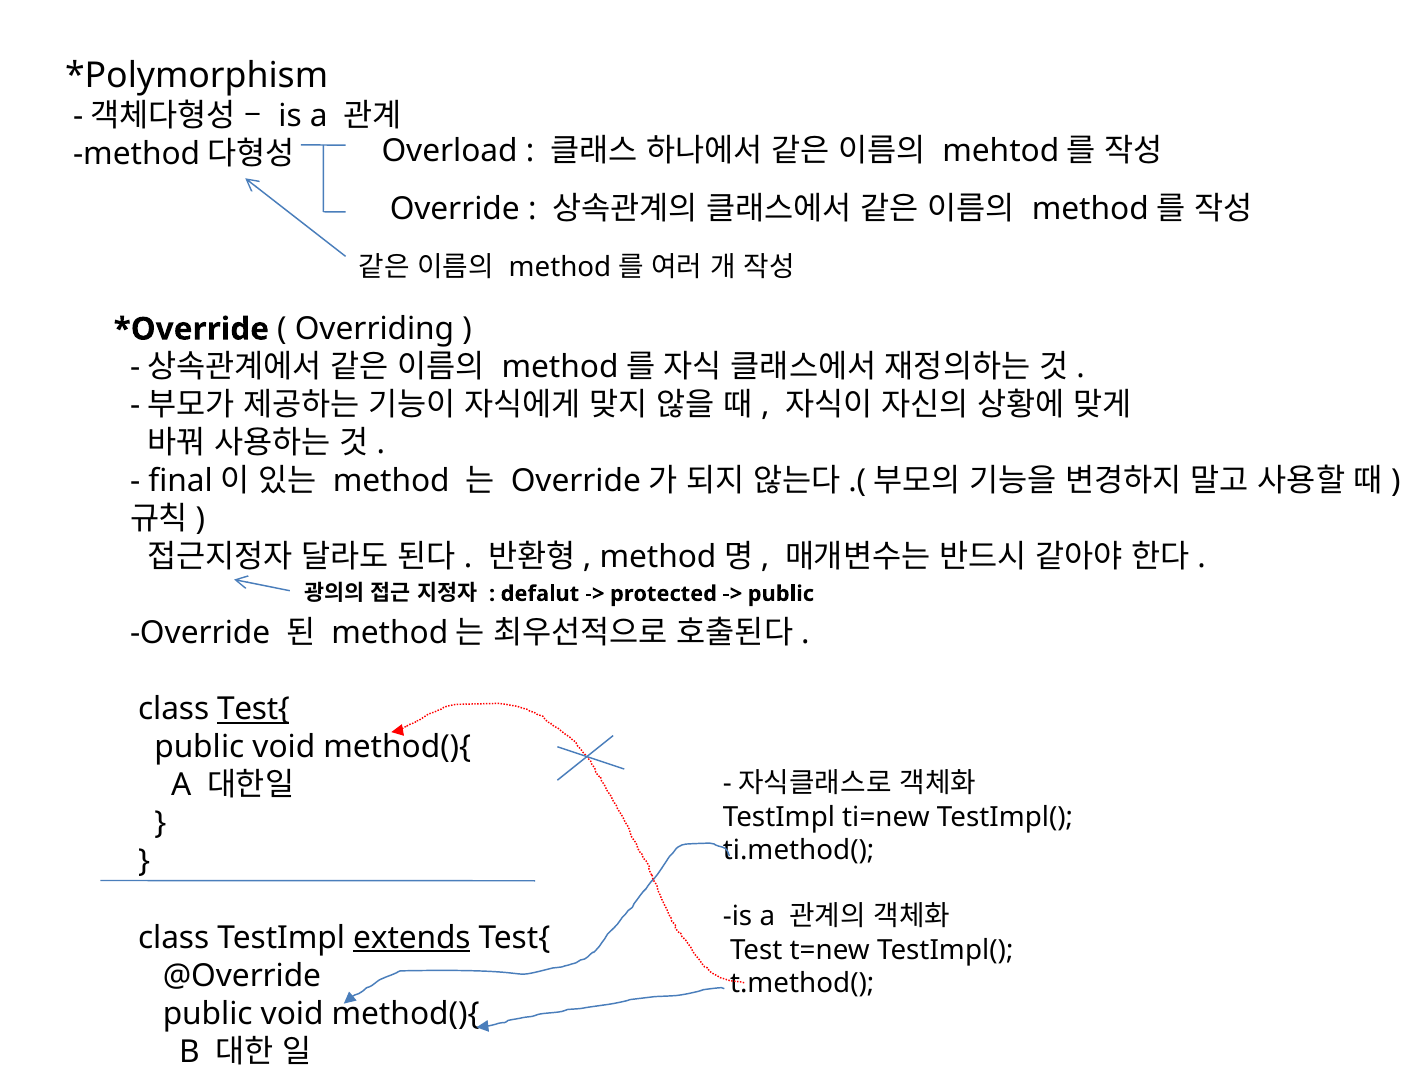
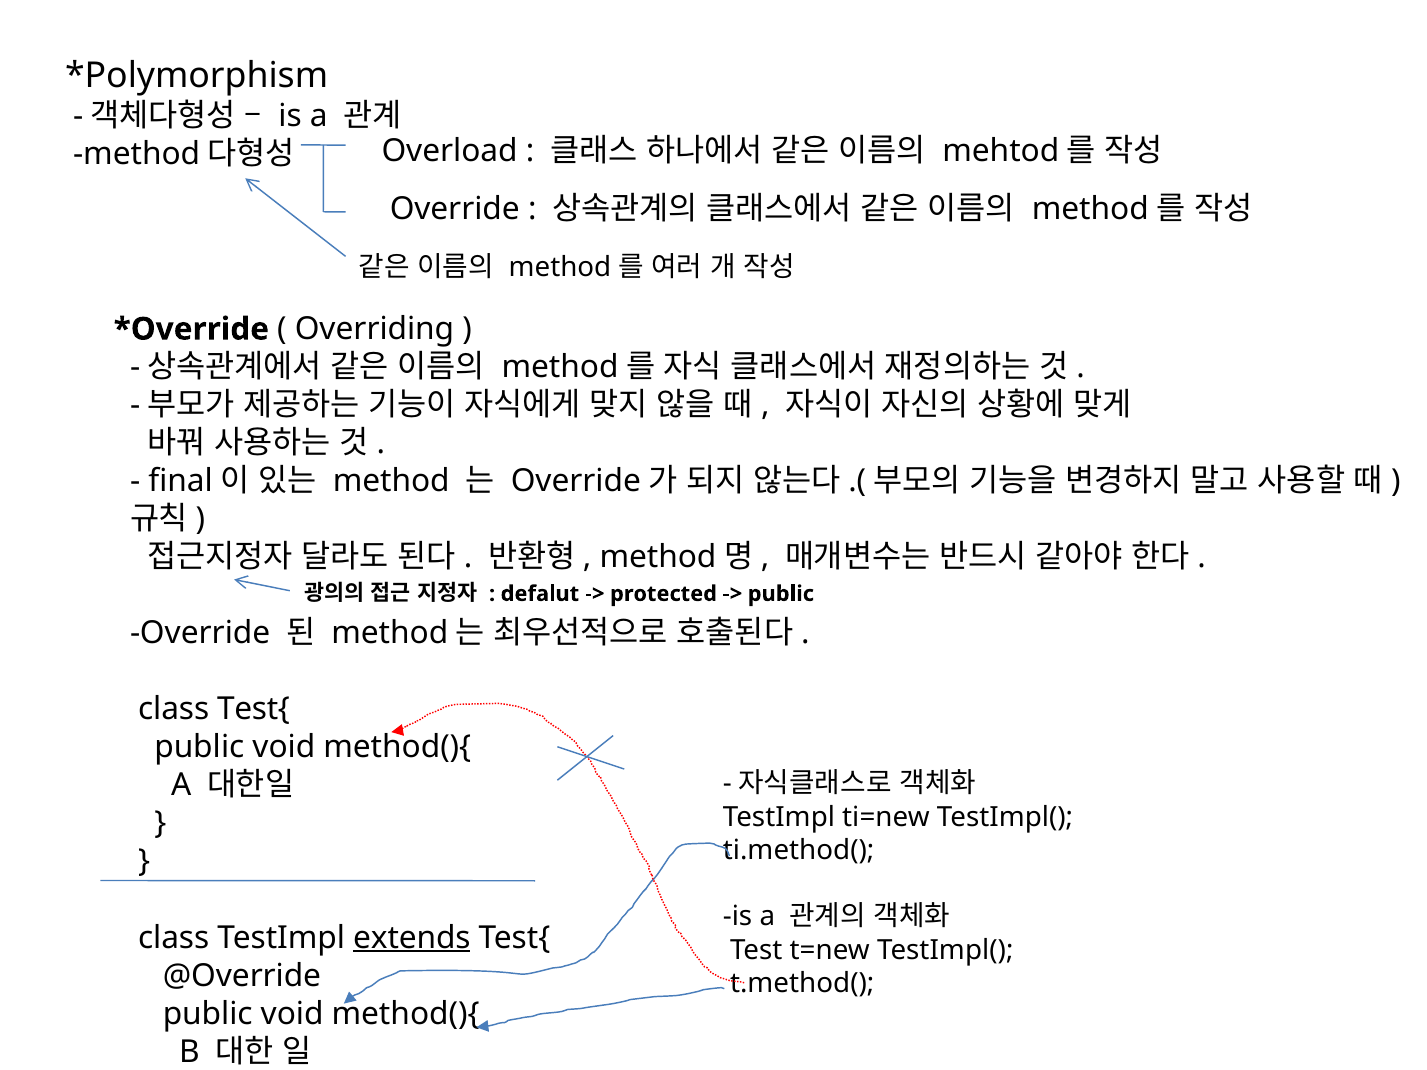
Test{ at (253, 710) underline: present -> none
